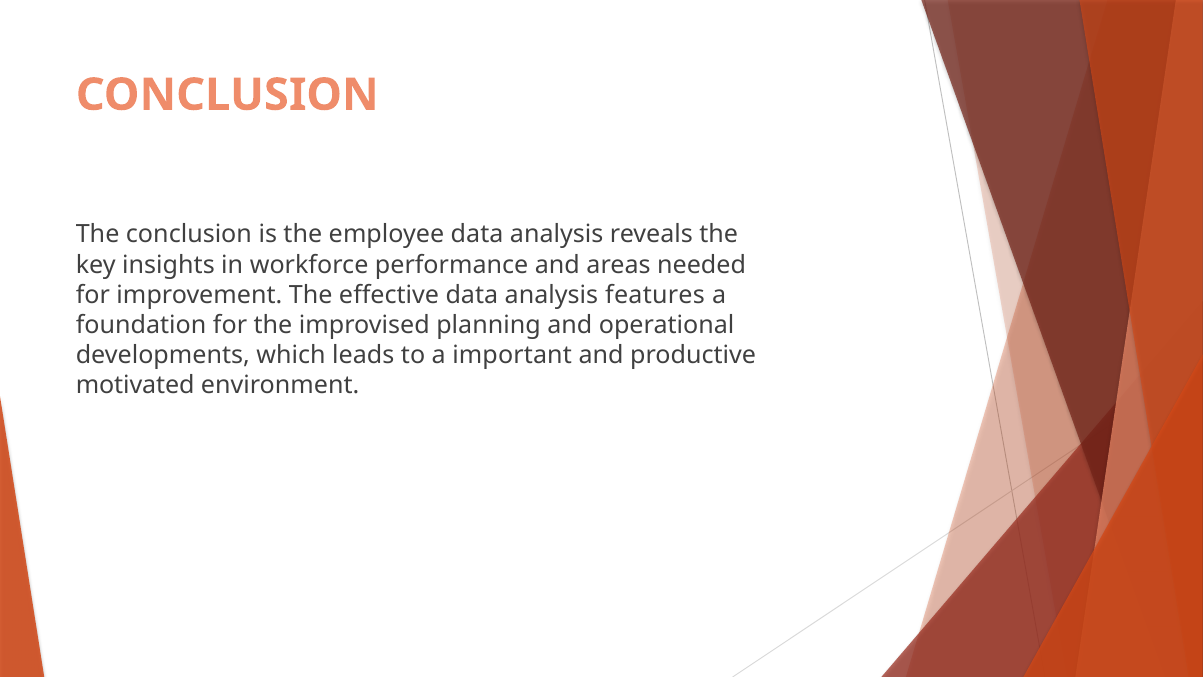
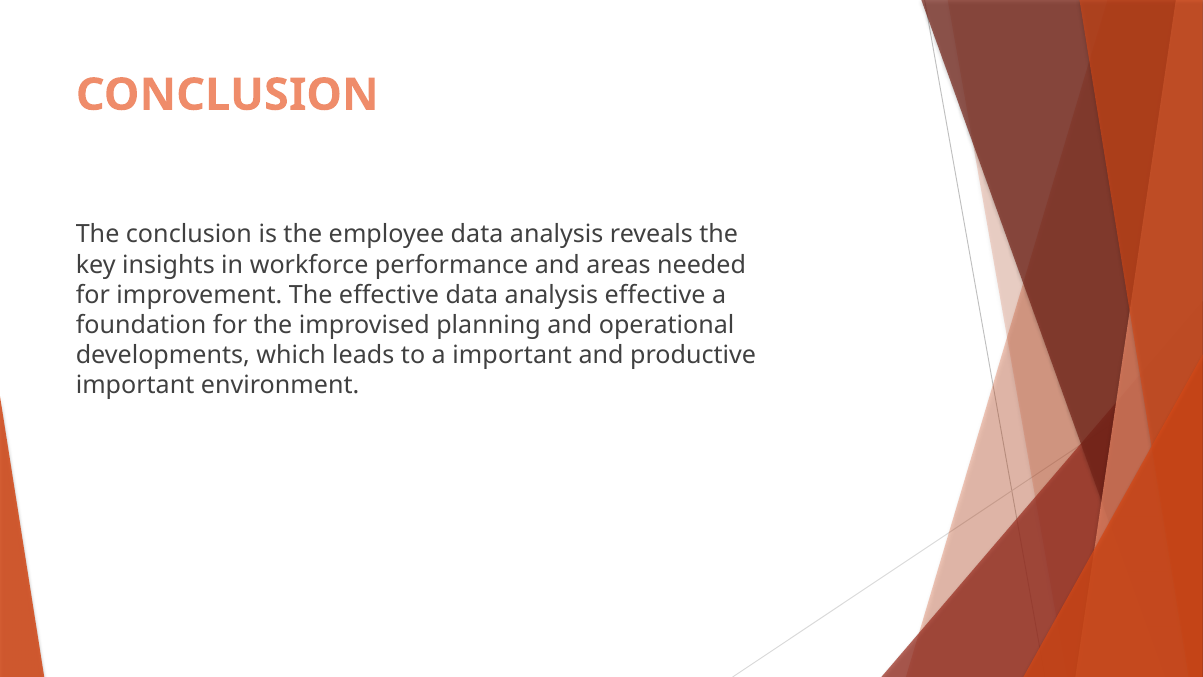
analysis features: features -> effective
motivated at (135, 385): motivated -> important
